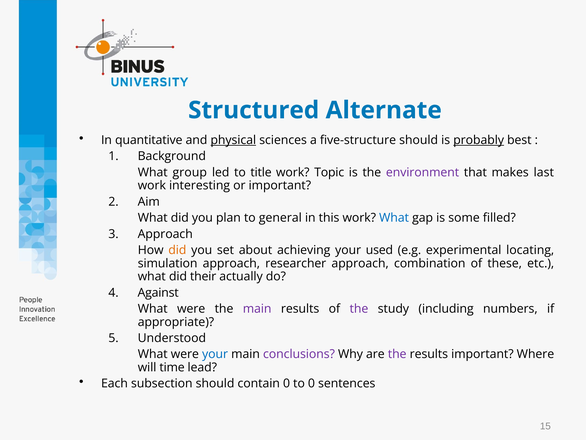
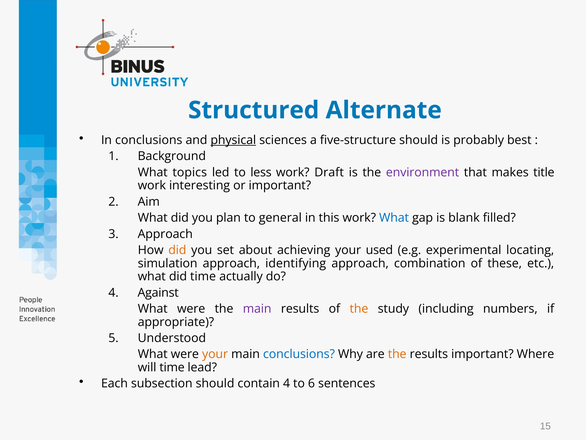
In quantitative: quantitative -> conclusions
probably underline: present -> none
group: group -> topics
title: title -> less
Topic: Topic -> Draft
last: last -> title
some: some -> blank
researcher: researcher -> identifying
did their: their -> time
the at (359, 308) colour: purple -> orange
your at (215, 354) colour: blue -> orange
conclusions at (299, 354) colour: purple -> blue
the at (397, 354) colour: purple -> orange
contain 0: 0 -> 4
to 0: 0 -> 6
